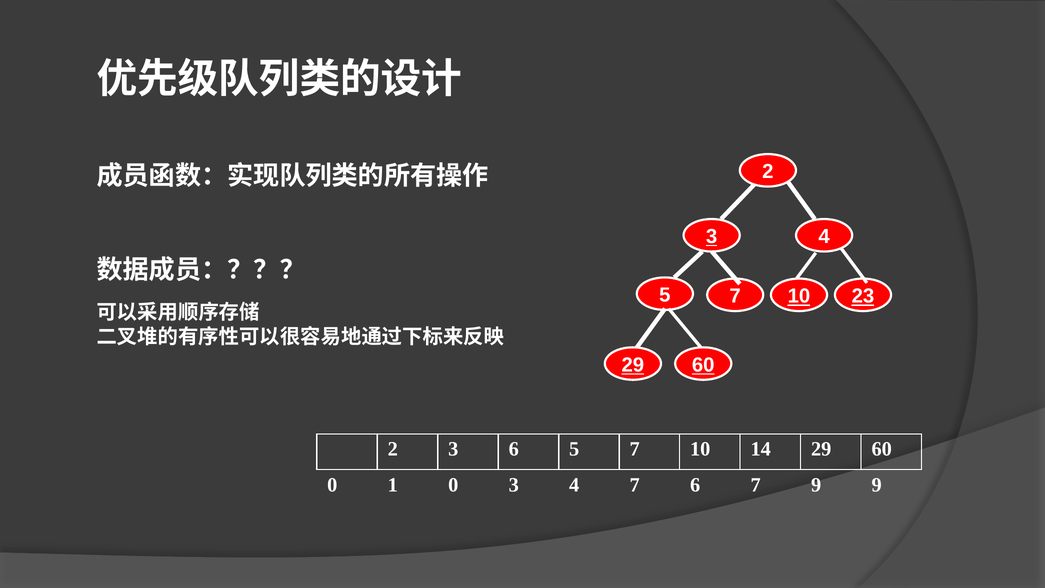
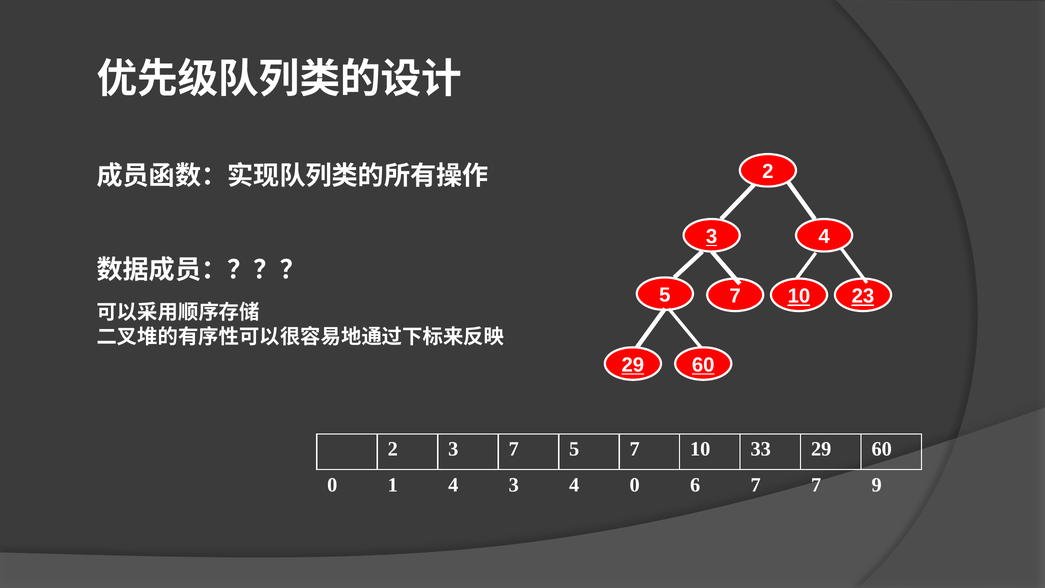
3 6: 6 -> 7
14: 14 -> 33
1 0: 0 -> 4
4 7: 7 -> 0
7 9: 9 -> 7
